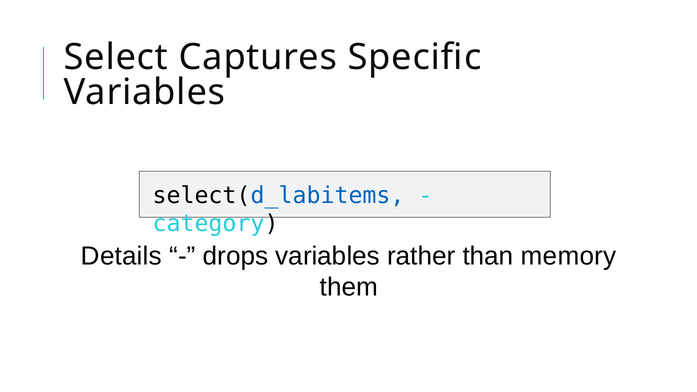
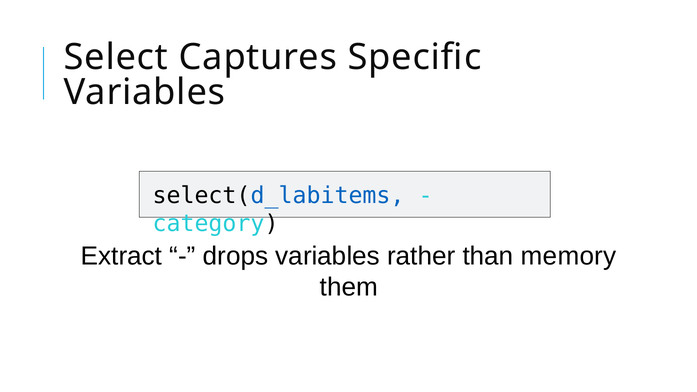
Details: Details -> Extract
